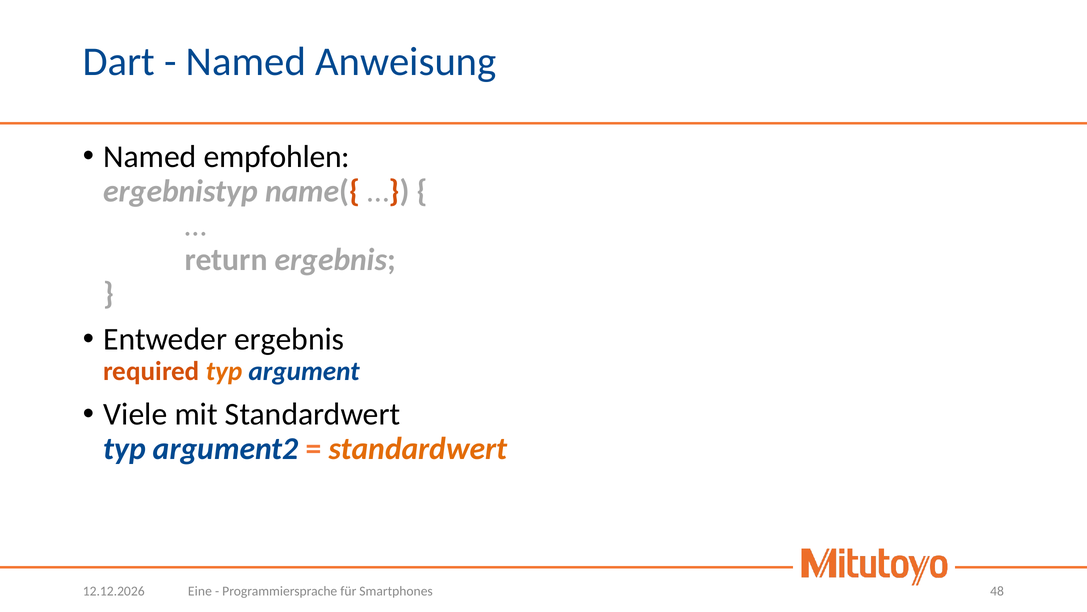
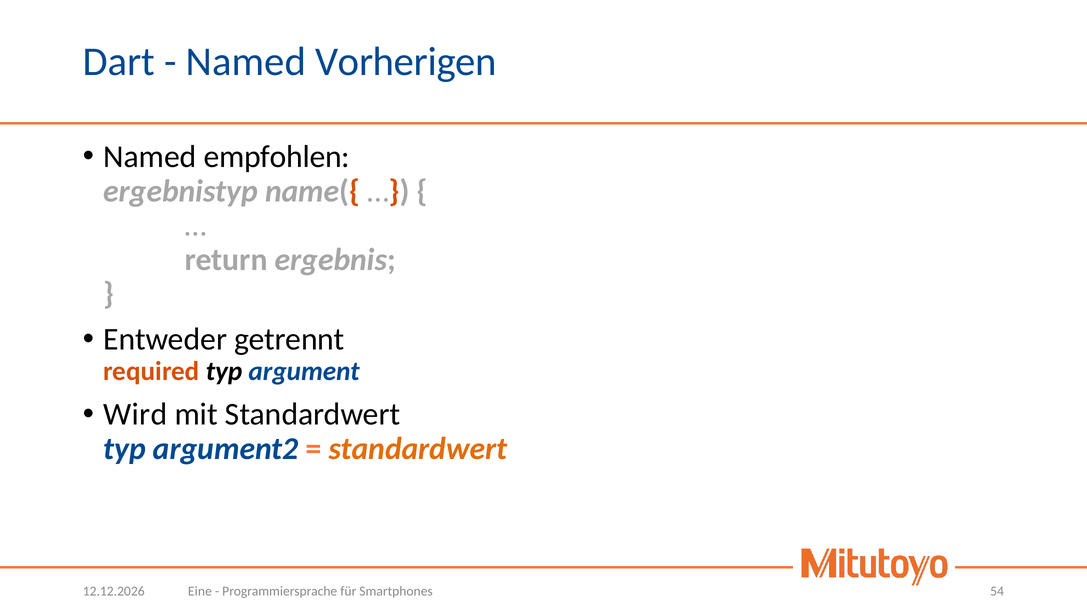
Anweisung: Anweisung -> Vorherigen
Entweder ergebnis: ergebnis -> getrennt
typ at (224, 371) colour: orange -> black
Viele: Viele -> Wird
48: 48 -> 54
